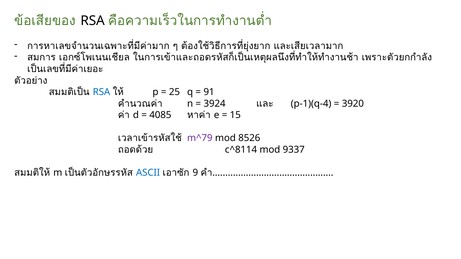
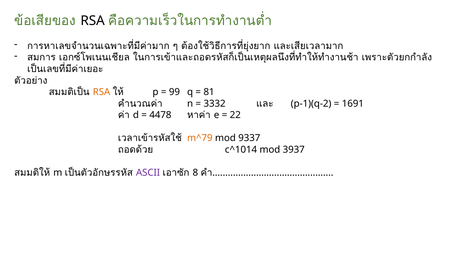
RSA at (102, 92) colour: blue -> orange
25: 25 -> 99
91: 91 -> 81
3924: 3924 -> 3332
p-1)(q-4: p-1)(q-4 -> p-1)(q-2
3920: 3920 -> 1691
4085: 4085 -> 4478
15: 15 -> 22
m^79 colour: purple -> orange
8526: 8526 -> 9337
c^8114: c^8114 -> c^1014
9337: 9337 -> 3937
ASCII colour: blue -> purple
9: 9 -> 8
